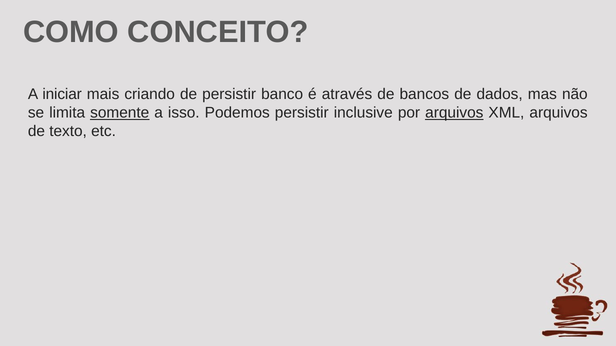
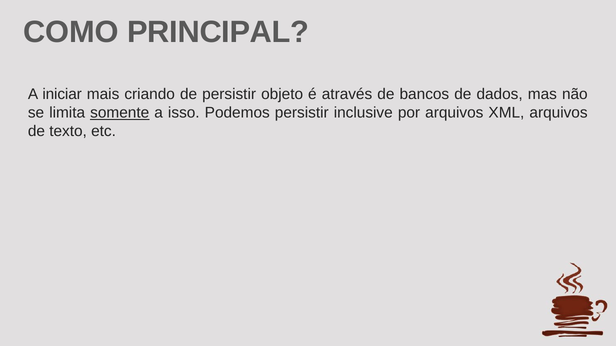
CONCEITO: CONCEITO -> PRINCIPAL
banco: banco -> objeto
arquivos at (454, 113) underline: present -> none
